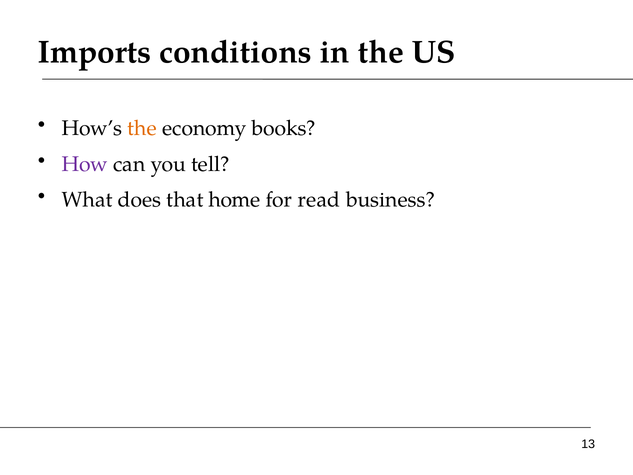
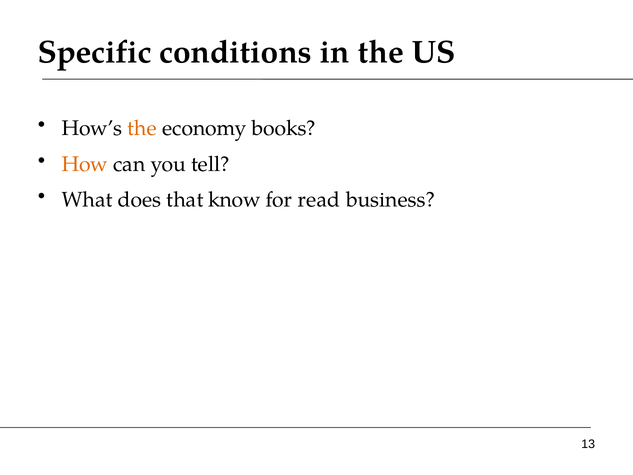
Imports: Imports -> Specific
How colour: purple -> orange
home: home -> know
